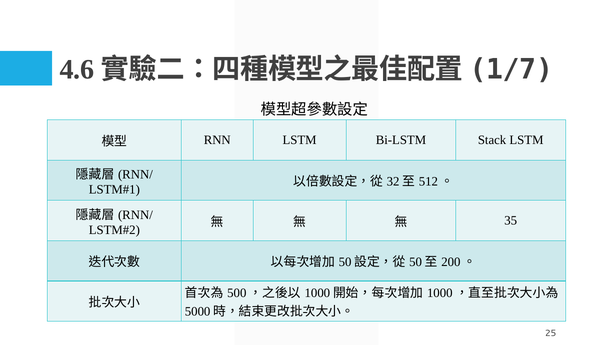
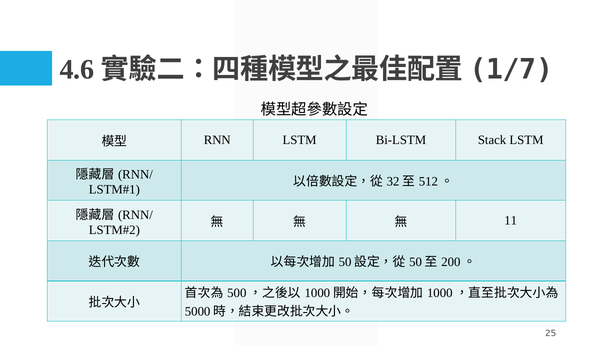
35: 35 -> 11
